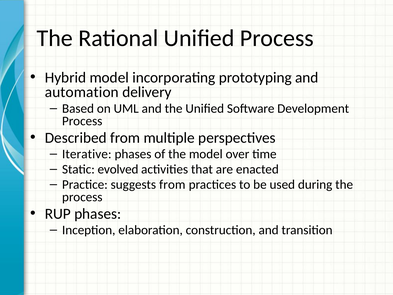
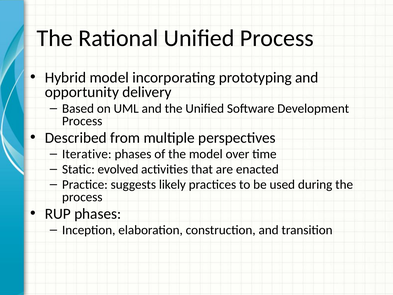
automation: automation -> opportunity
suggests from: from -> likely
